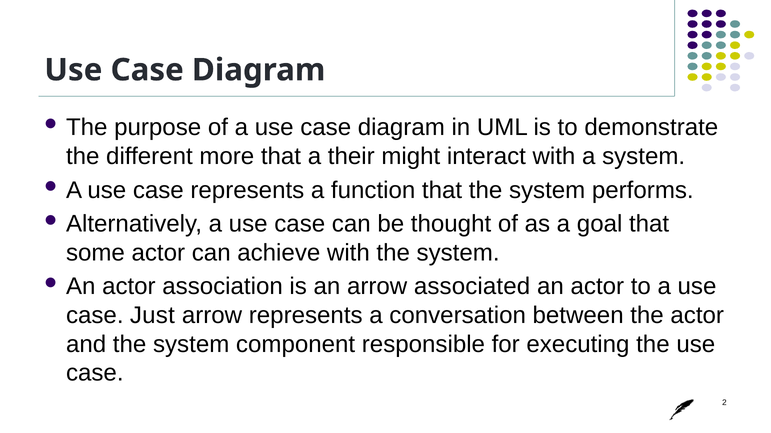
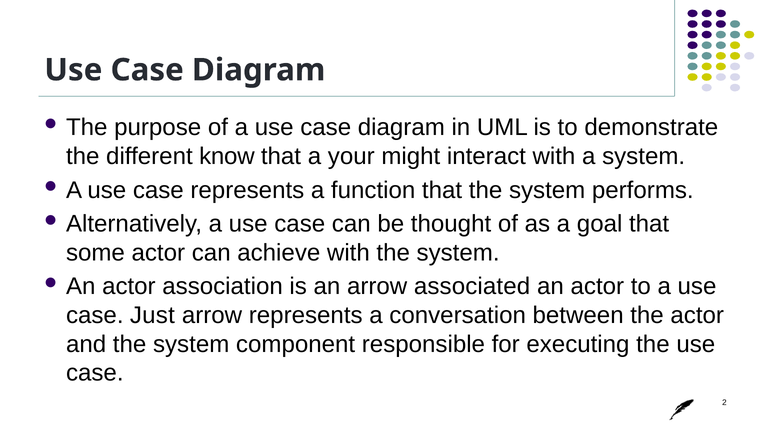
more: more -> know
their: their -> your
